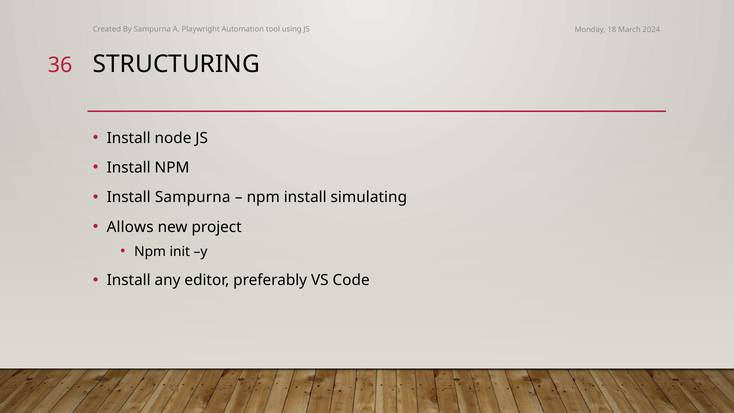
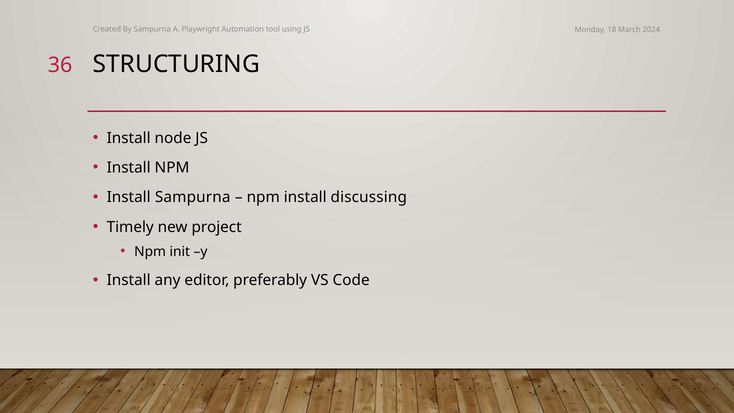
simulating: simulating -> discussing
Allows: Allows -> Timely
